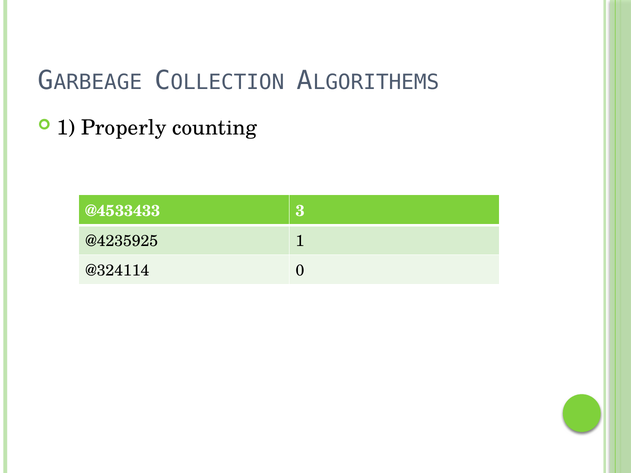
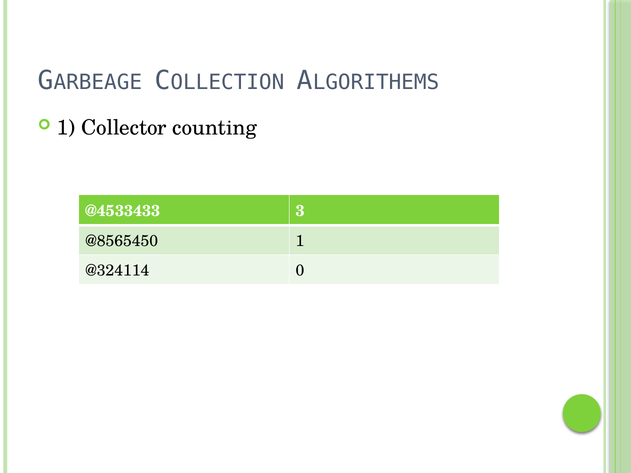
Properly: Properly -> Collector
@4235925: @4235925 -> @8565450
